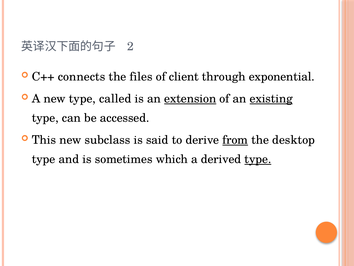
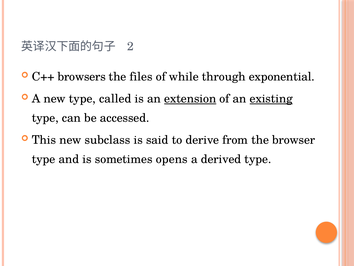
connects: connects -> browsers
client: client -> while
from underline: present -> none
desktop: desktop -> browser
which: which -> opens
type at (258, 159) underline: present -> none
